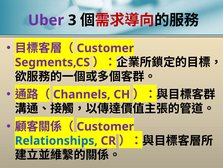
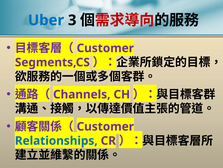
Uber colour: purple -> blue
